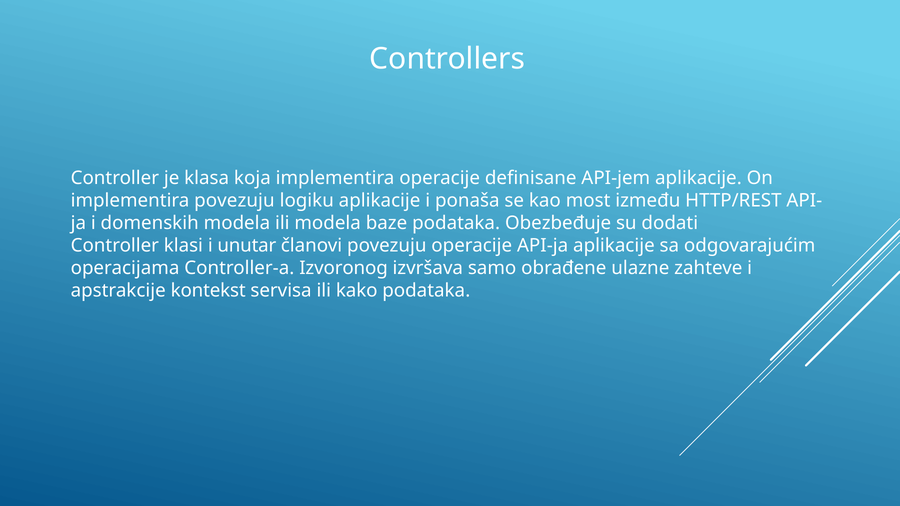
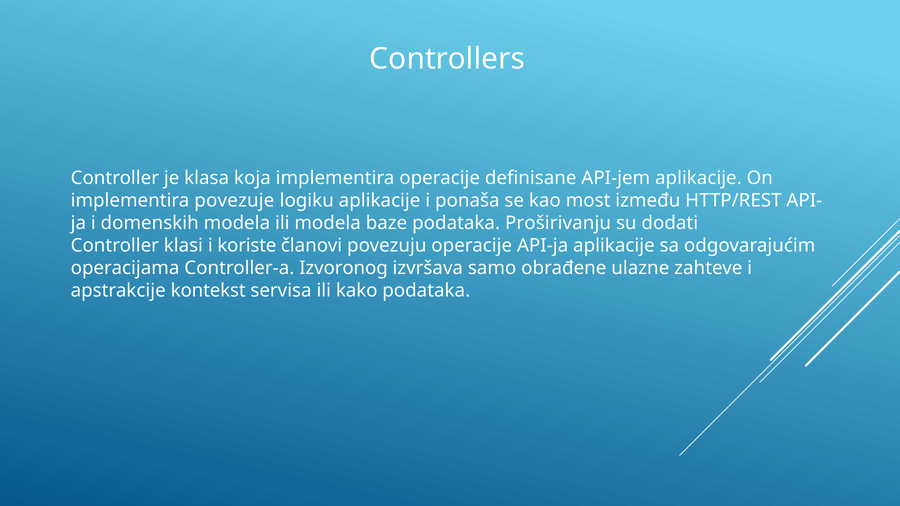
implementira povezuju: povezuju -> povezuje
Obezbeđuje: Obezbeđuje -> Proširivanju
unutar: unutar -> koriste
